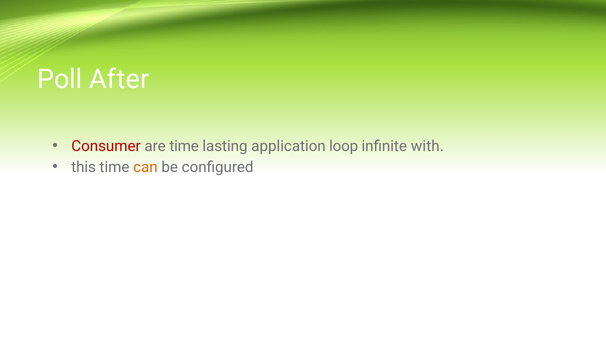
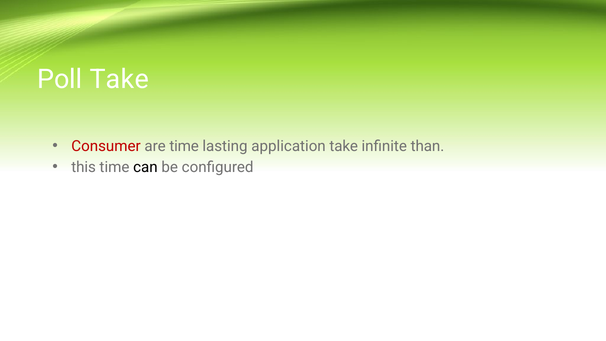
Poll After: After -> Take
application loop: loop -> take
with: with -> than
can colour: orange -> black
